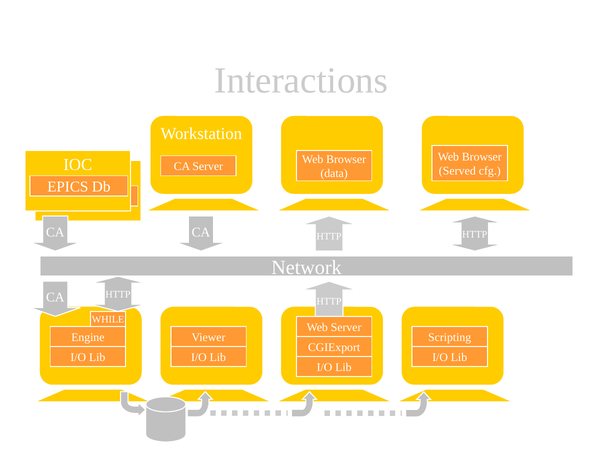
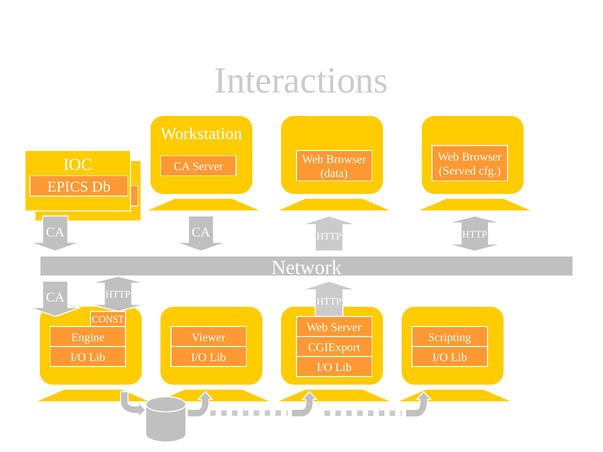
WHILE: WHILE -> CONST
